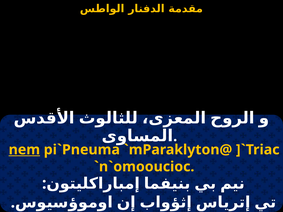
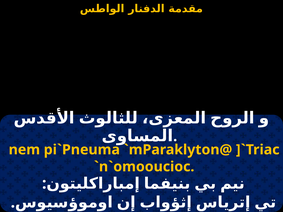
nem underline: present -> none
